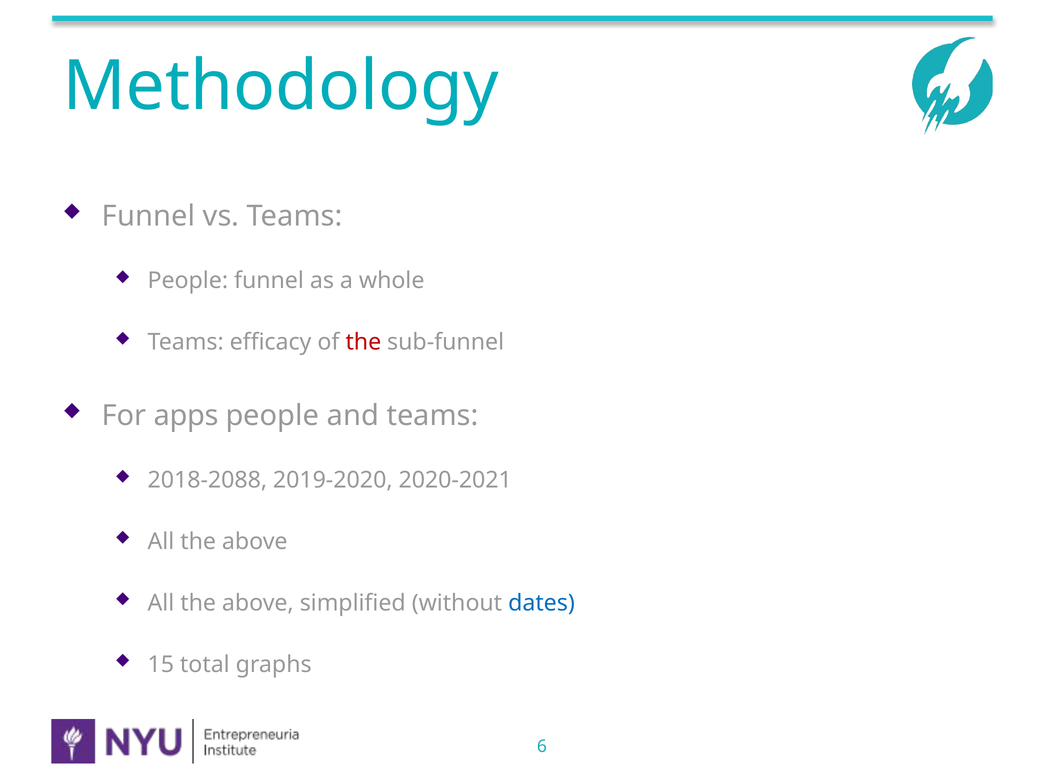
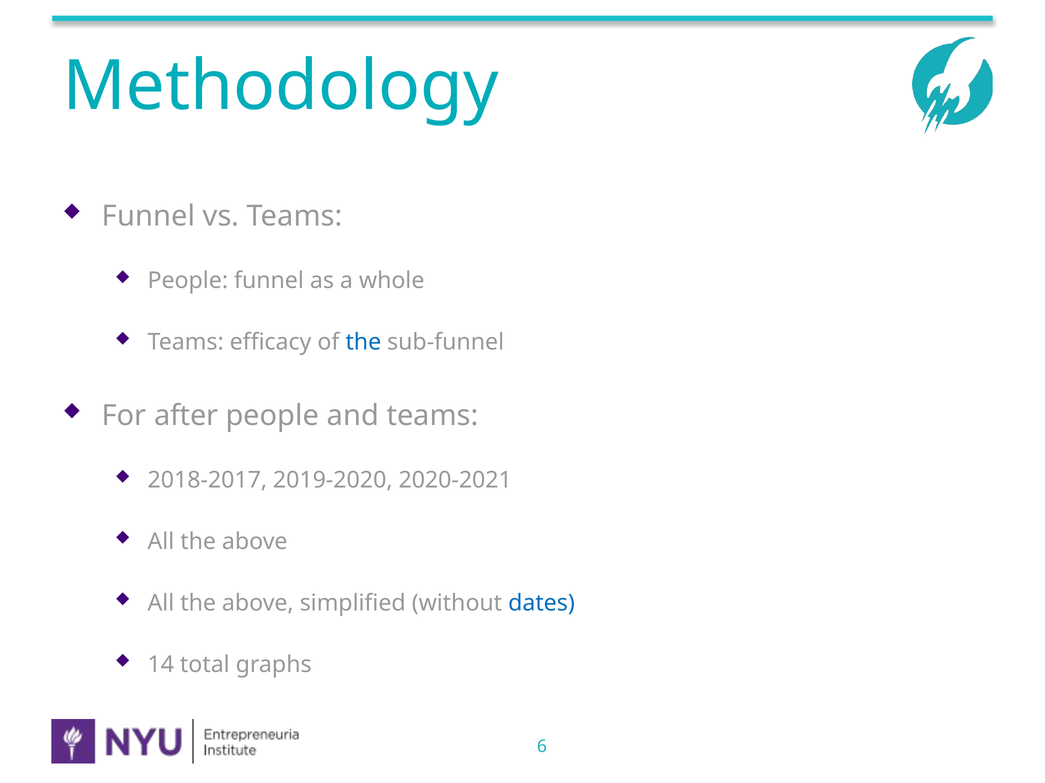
the at (363, 342) colour: red -> blue
apps: apps -> after
2018-2088: 2018-2088 -> 2018-2017
15: 15 -> 14
